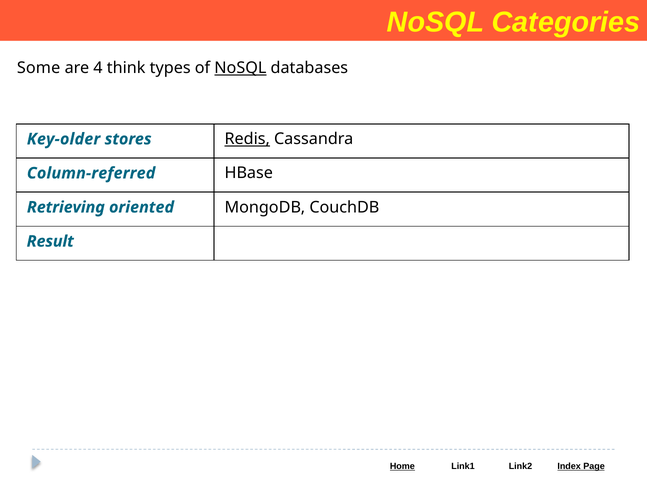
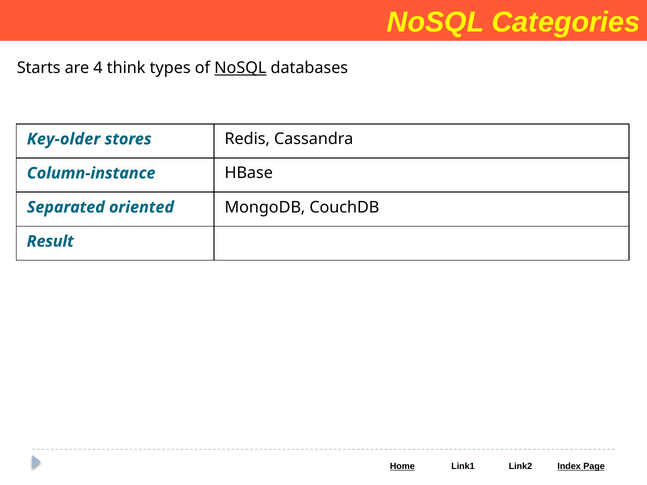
Some: Some -> Starts
Redis underline: present -> none
Column-referred: Column-referred -> Column-instance
Retrieving: Retrieving -> Separated
